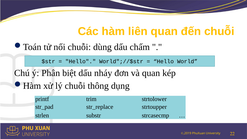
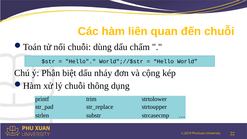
và quan: quan -> cộng
